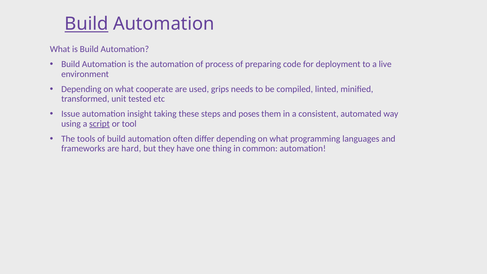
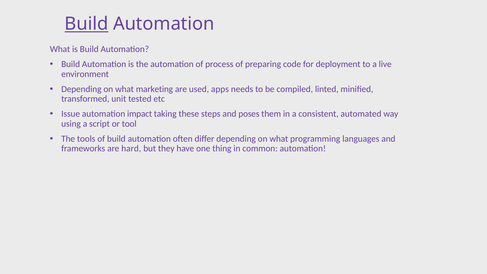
cooperate: cooperate -> marketing
grips: grips -> apps
insight: insight -> impact
script underline: present -> none
